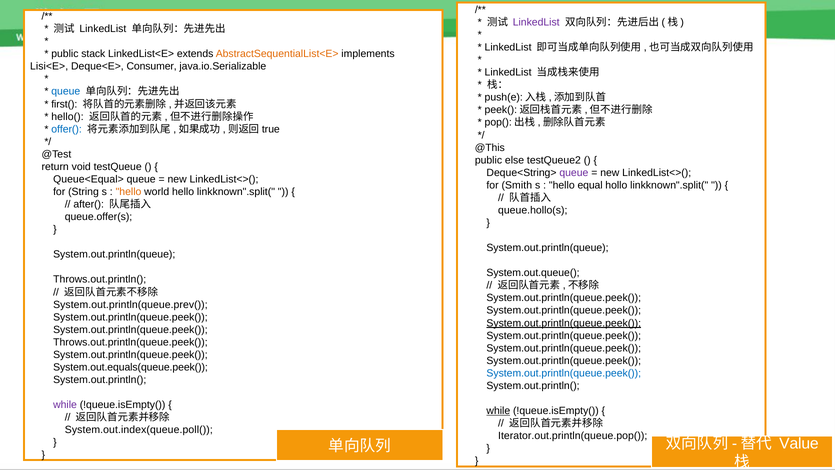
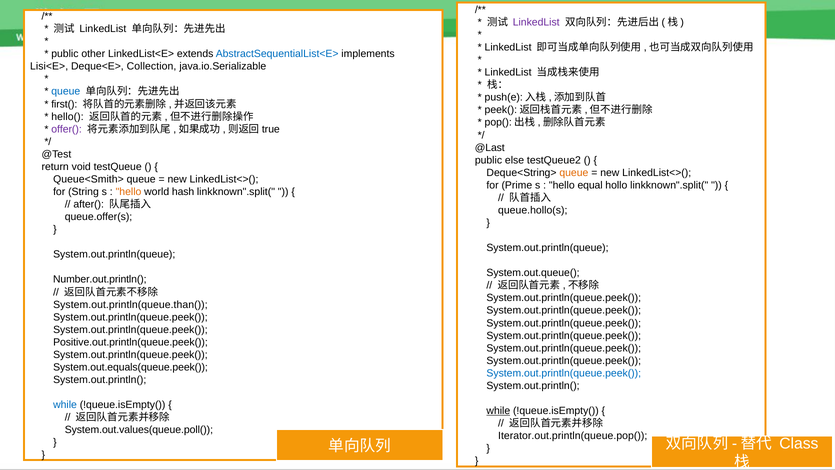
stack: stack -> other
AbstractSequentialList<E> colour: orange -> blue
Consumer: Consumer -> Collection
offer( colour: blue -> purple
@This: @This -> @Last
queue at (574, 173) colour: purple -> orange
Queue<Equal>: Queue<Equal> -> Queue<Smith>
Smith: Smith -> Prime
world hello: hello -> hash
Throws.out.println(: Throws.out.println( -> Number.out.println(
System.out.println(queue.prev(: System.out.println(queue.prev( -> System.out.println(queue.than(
System.out.println(queue.peek( at (564, 323) underline: present -> none
Throws.out.println(queue.peek(: Throws.out.println(queue.peek( -> Positive.out.println(queue.peek(
while at (65, 405) colour: purple -> blue
System.out.index(queue.poll(: System.out.index(queue.poll( -> System.out.values(queue.poll(
Value: Value -> Class
